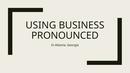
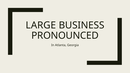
USING: USING -> LARGE
